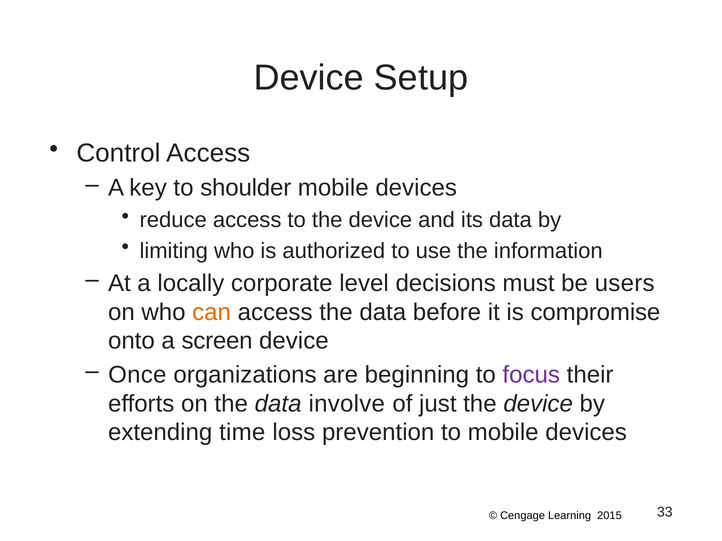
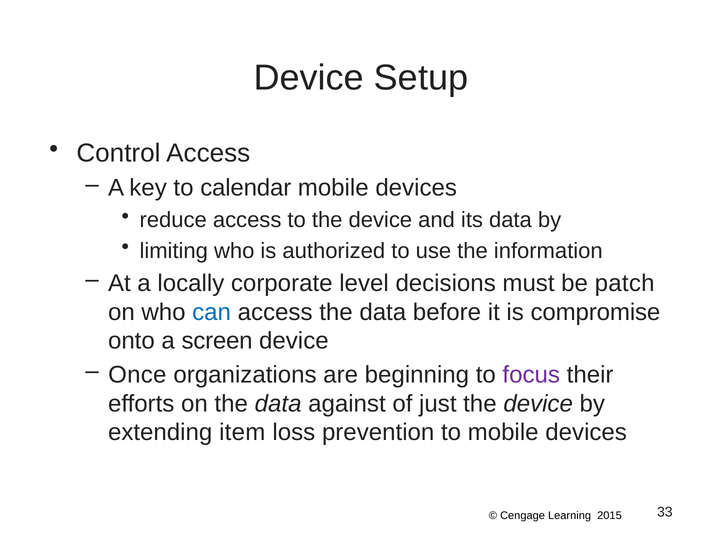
shoulder: shoulder -> calendar
users: users -> patch
can colour: orange -> blue
involve: involve -> against
time: time -> item
